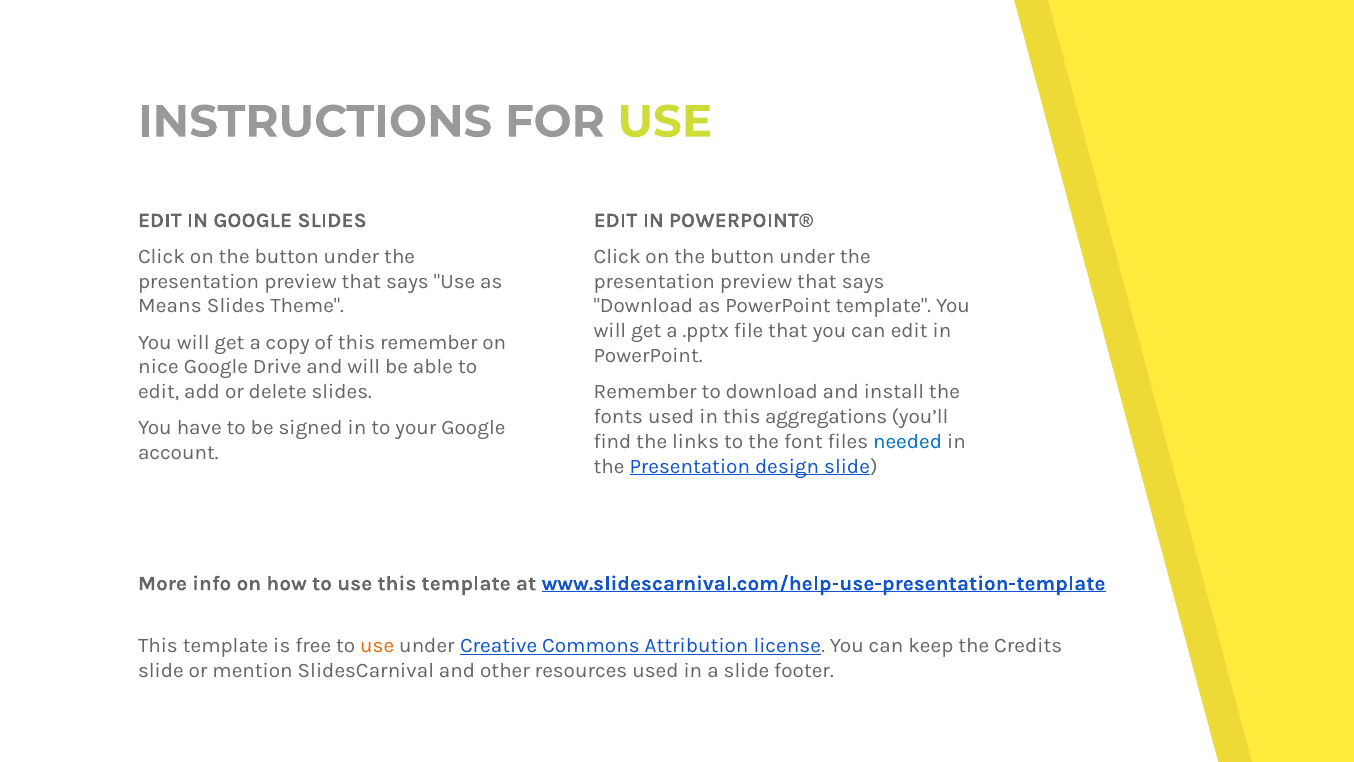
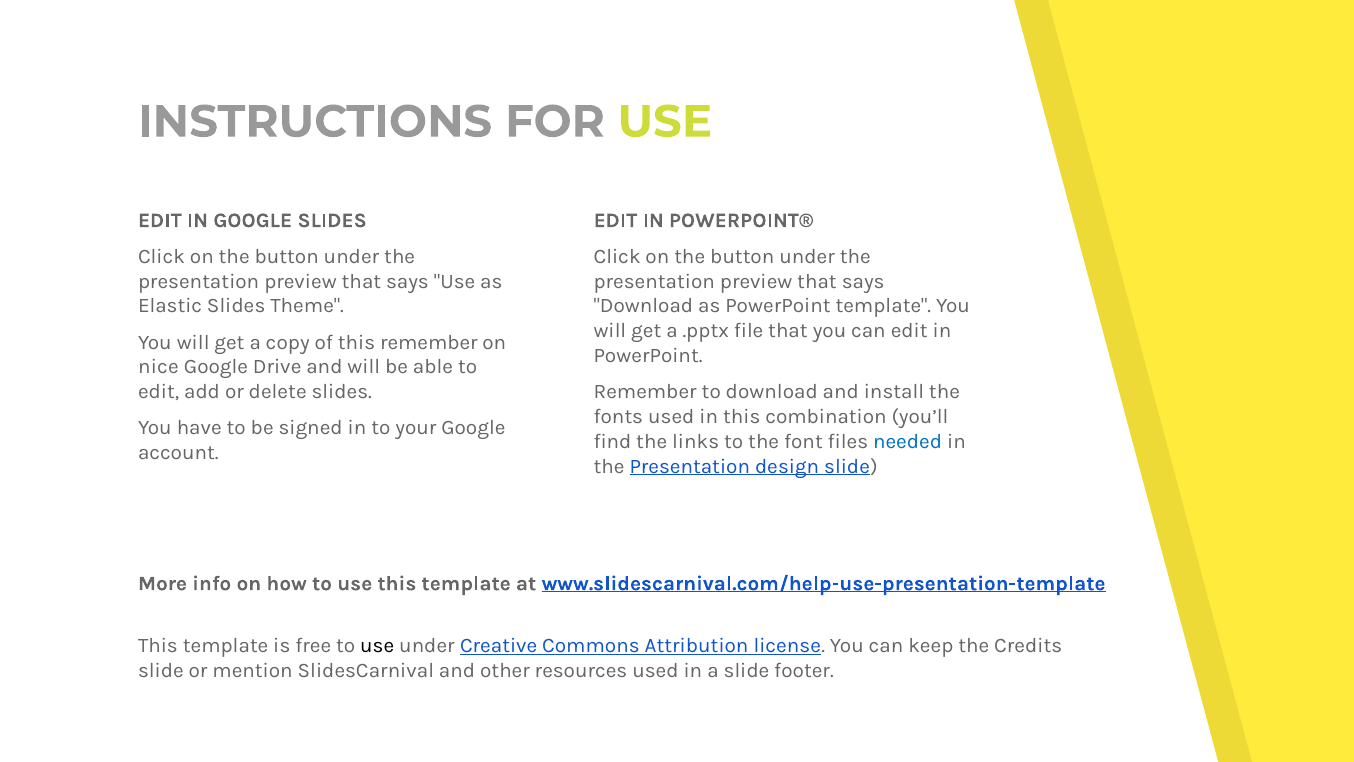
Means: Means -> Elastic
aggregations: aggregations -> combination
use at (377, 646) colour: orange -> black
